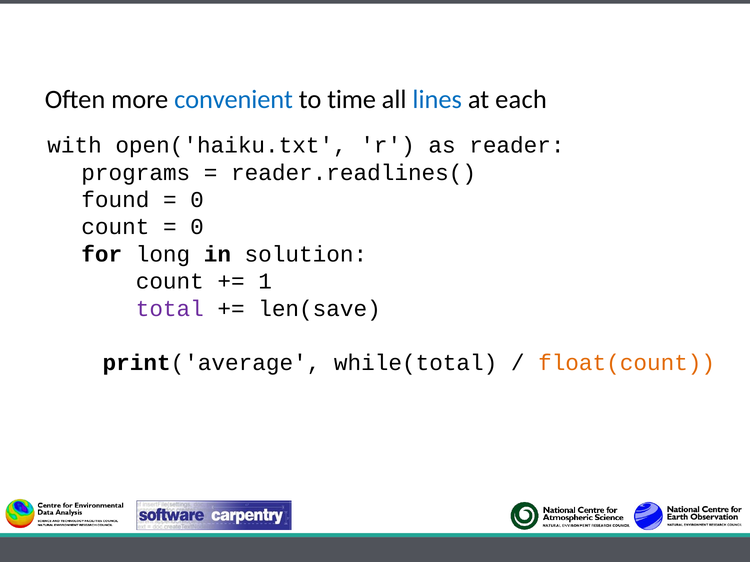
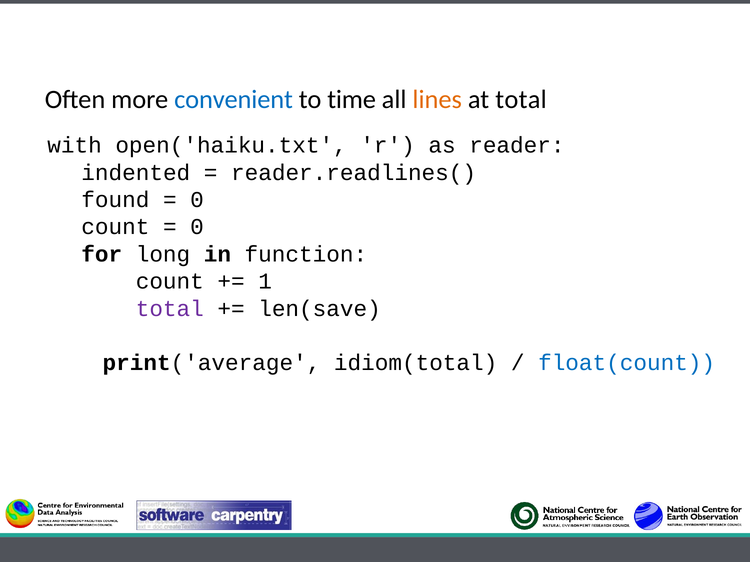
lines colour: blue -> orange
at each: each -> total
programs: programs -> indented
solution: solution -> function
while(total: while(total -> idiom(total
float(count colour: orange -> blue
